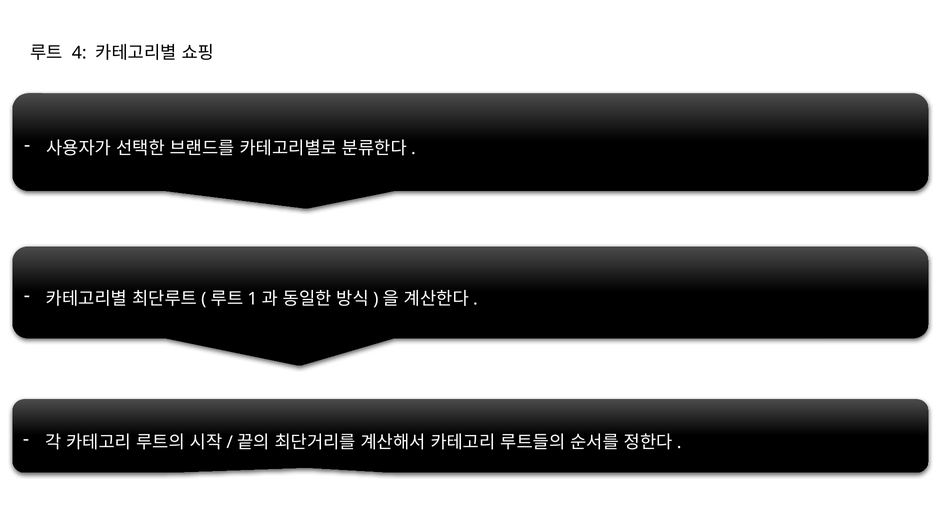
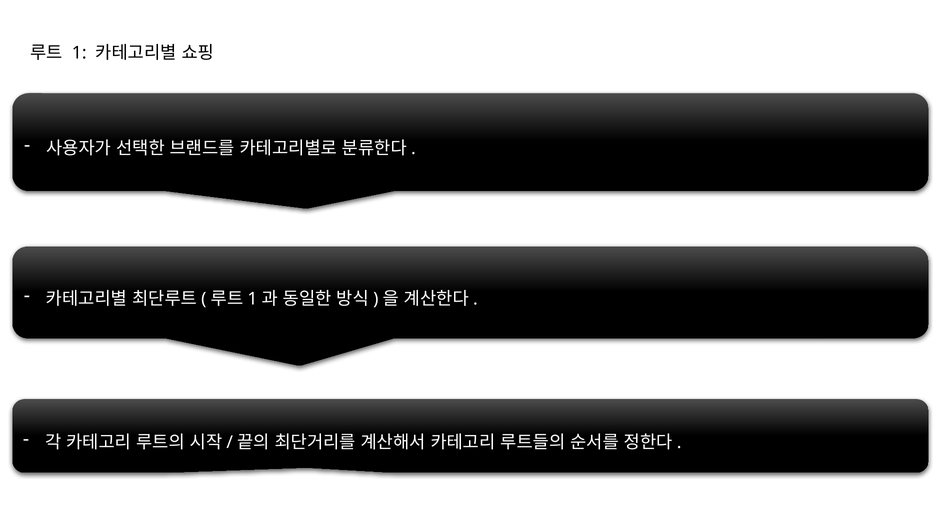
4: 4 -> 1
